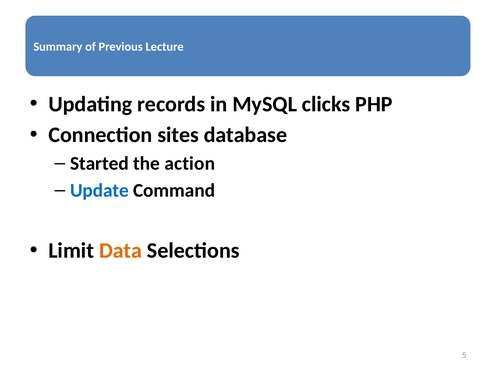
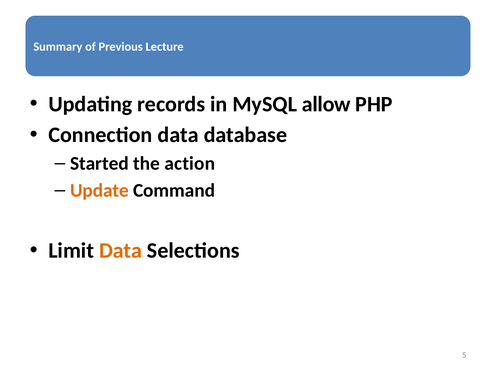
clicks: clicks -> allow
Connection sites: sites -> data
Update colour: blue -> orange
